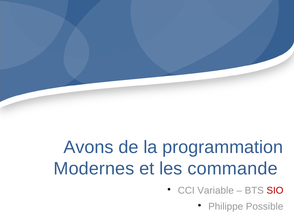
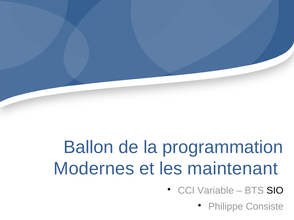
Avons: Avons -> Ballon
commande: commande -> maintenant
SIO colour: red -> black
Possible: Possible -> Consiste
